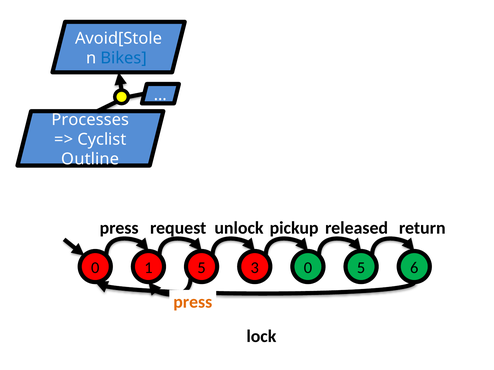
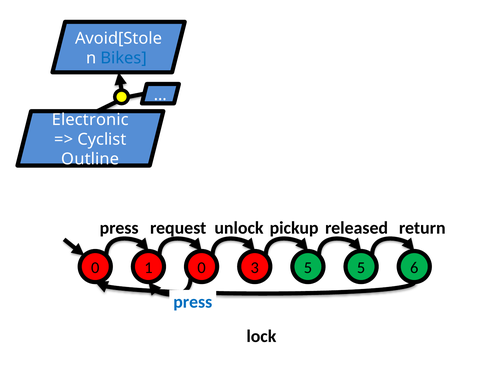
Processes: Processes -> Electronic
1 5: 5 -> 0
3 0: 0 -> 5
press at (193, 302) colour: orange -> blue
